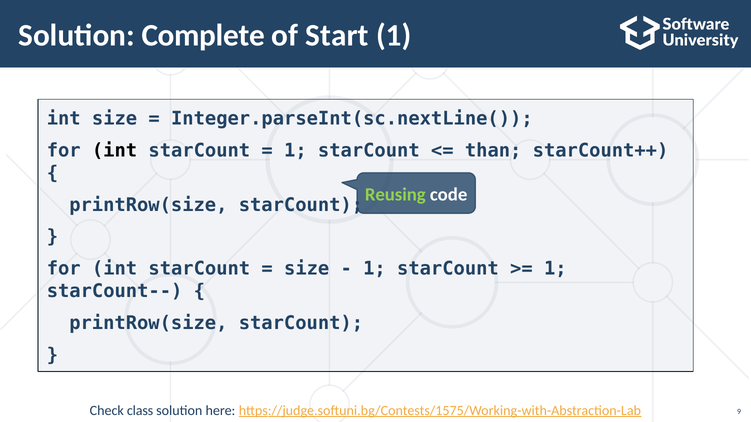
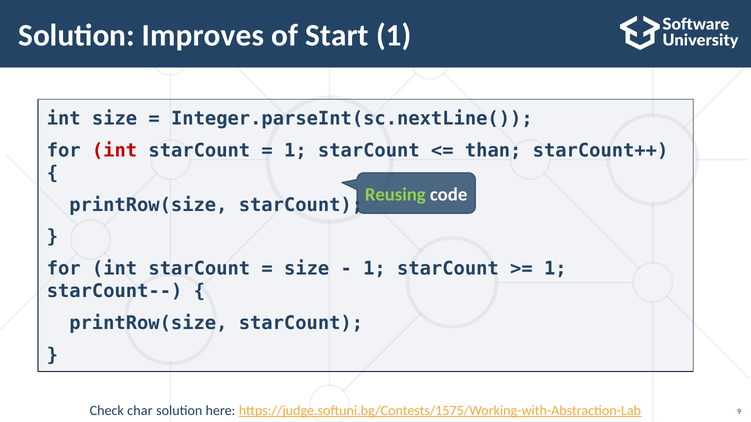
Complete: Complete -> Improves
int at (115, 151) colour: black -> red
class: class -> char
